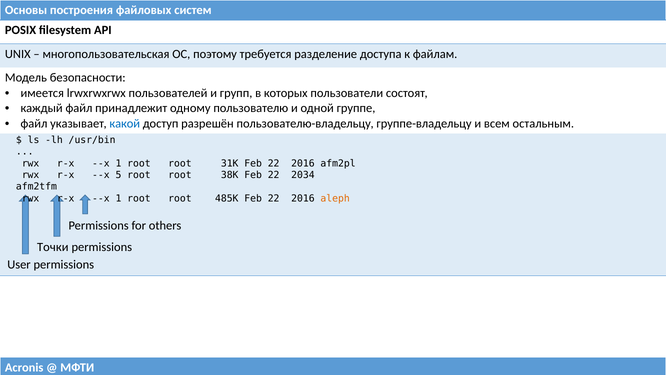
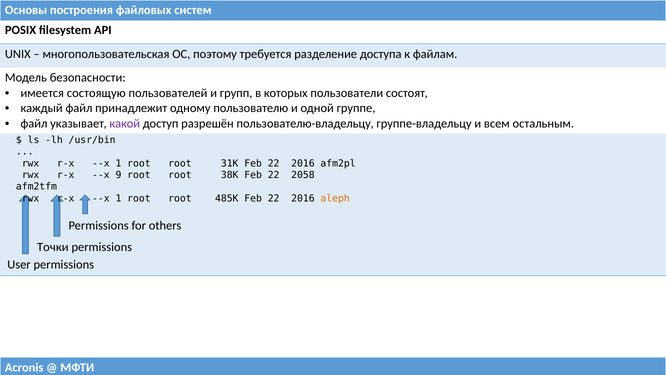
lrwxrwxrwx: lrwxrwxrwx -> состоящую
какой colour: blue -> purple
5: 5 -> 9
2034: 2034 -> 2058
